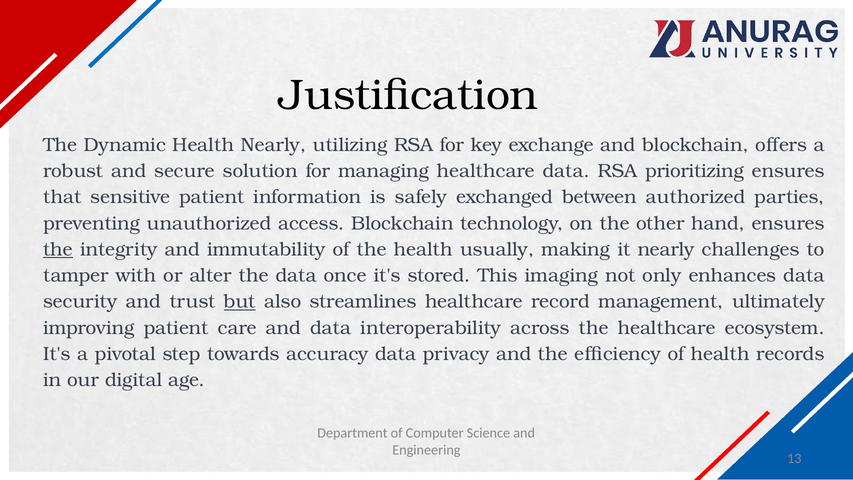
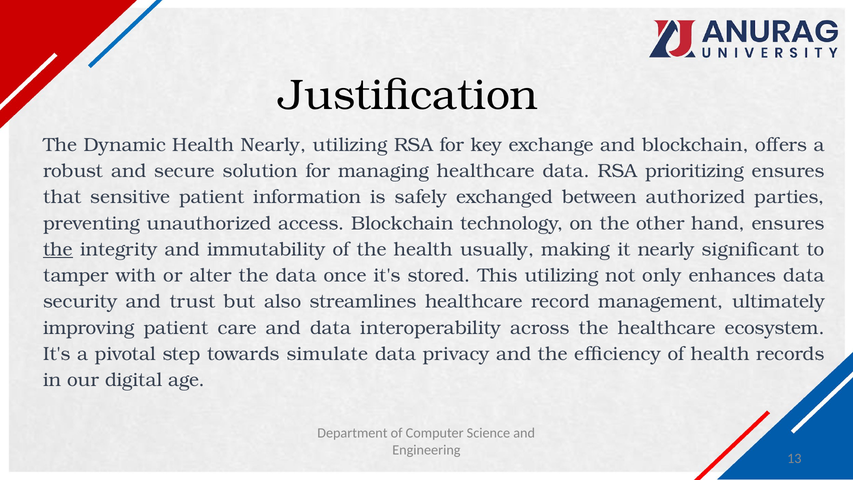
challenges: challenges -> significant
This imaging: imaging -> utilizing
but underline: present -> none
accuracy: accuracy -> simulate
